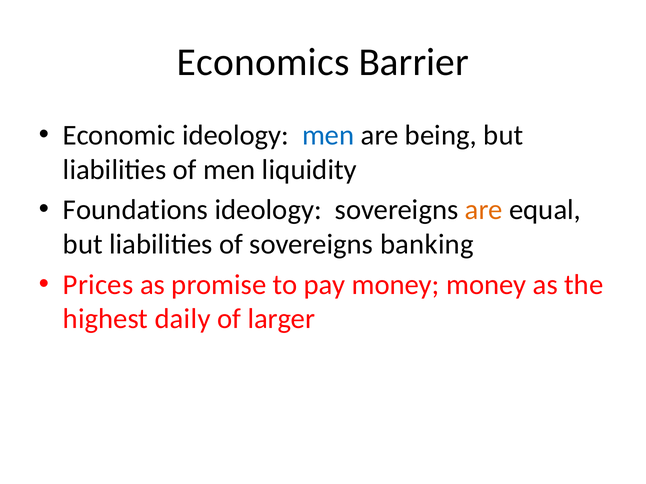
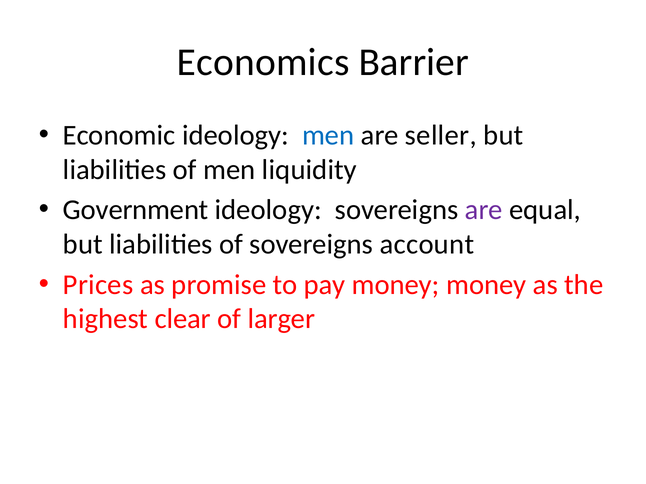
being: being -> seller
Foundations: Foundations -> Government
are at (484, 210) colour: orange -> purple
banking: banking -> account
daily: daily -> clear
